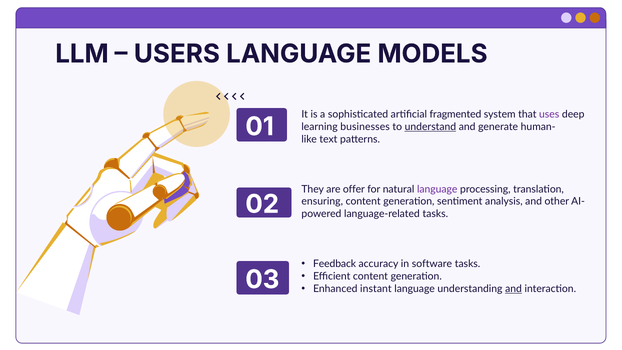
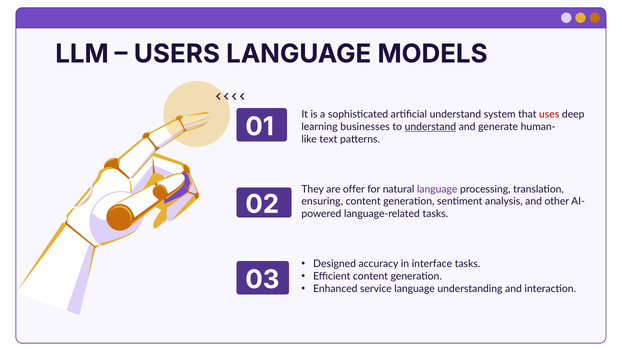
artificial fragmented: fragmented -> understand
uses colour: purple -> red
Feedback: Feedback -> Designed
software: software -> interface
instant: instant -> service
and at (514, 289) underline: present -> none
